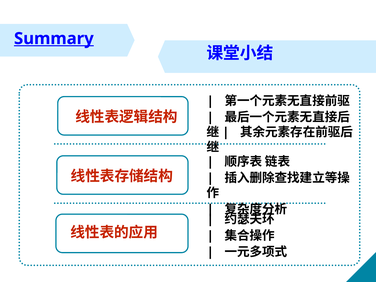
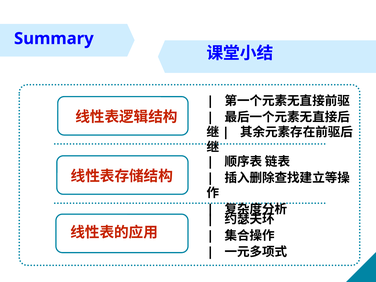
Summary underline: present -> none
